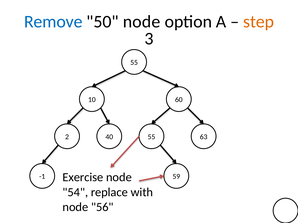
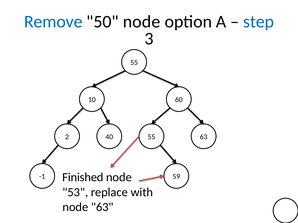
step colour: orange -> blue
Exercise: Exercise -> Finished
54: 54 -> 53
node 56: 56 -> 63
